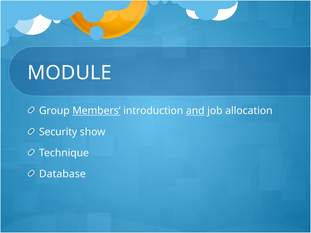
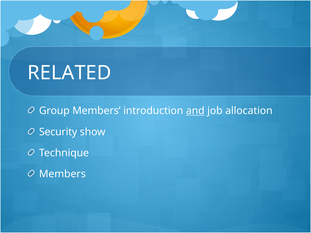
MODULE: MODULE -> RELATED
Members at (96, 111) underline: present -> none
Database at (62, 174): Database -> Members
